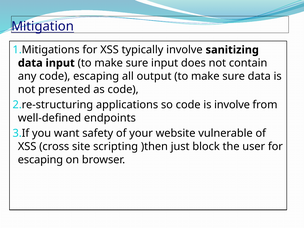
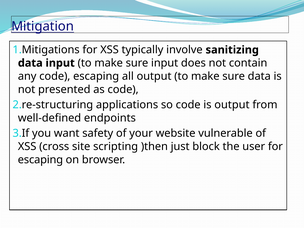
is involve: involve -> output
